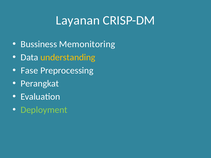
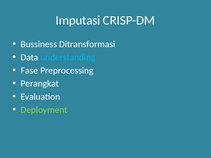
Layanan: Layanan -> Imputasi
Memonitoring: Memonitoring -> Ditransformasi
understanding colour: yellow -> light blue
